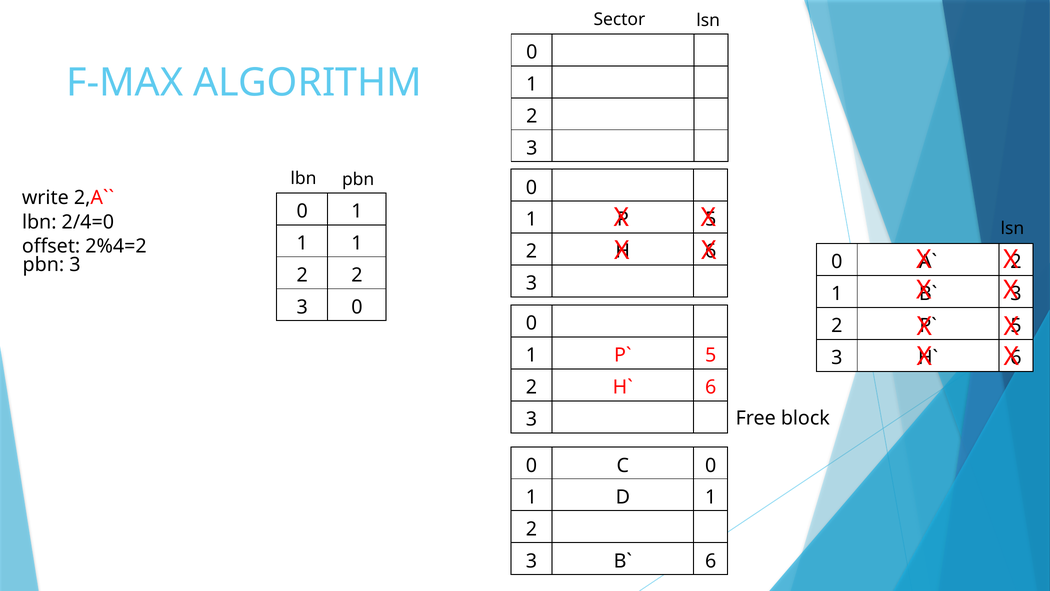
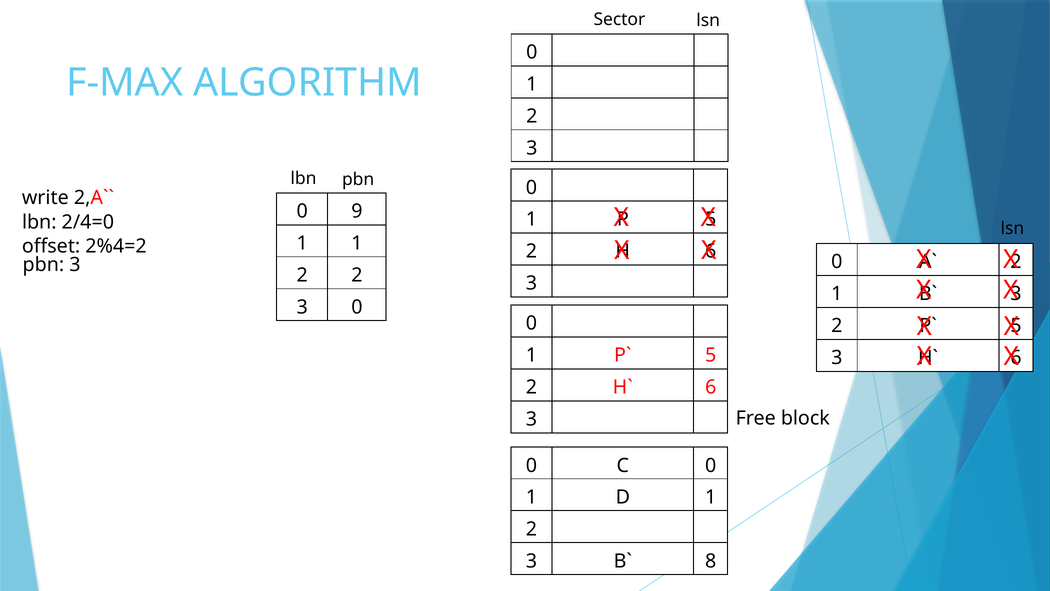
1 at (357, 211): 1 -> 9
6 at (711, 561): 6 -> 8
